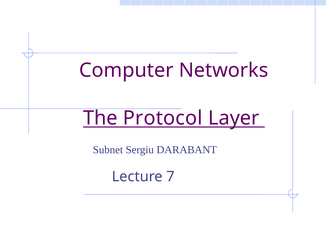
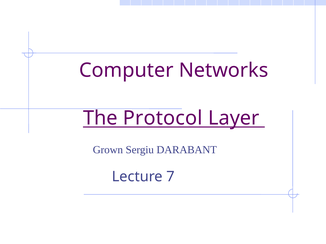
Subnet: Subnet -> Grown
